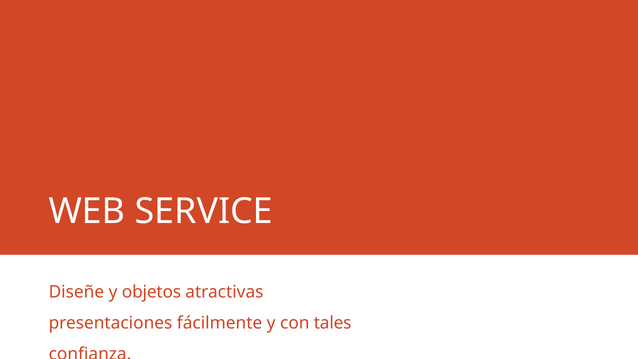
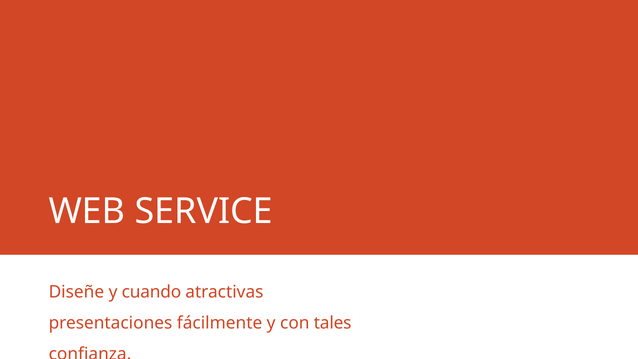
objetos: objetos -> cuando
